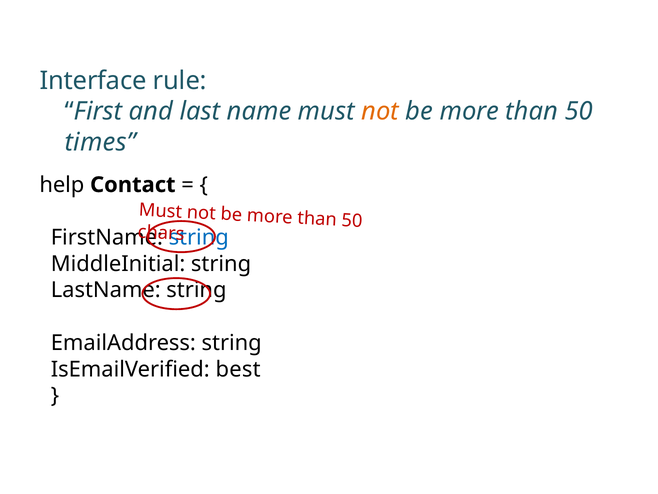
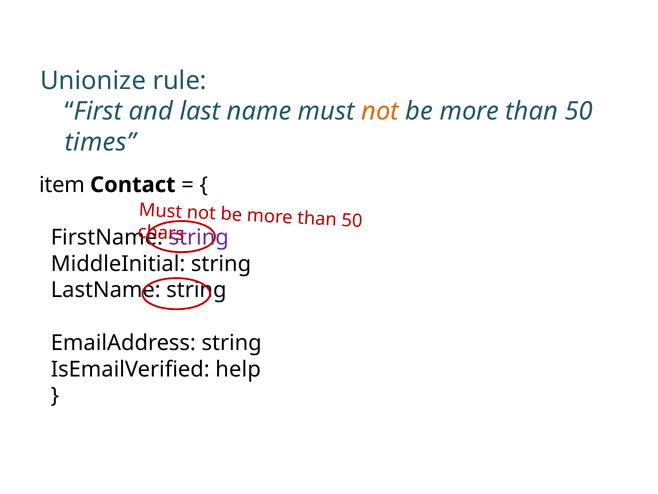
Interface: Interface -> Unionize
help: help -> item
string at (199, 237) colour: blue -> purple
best: best -> help
